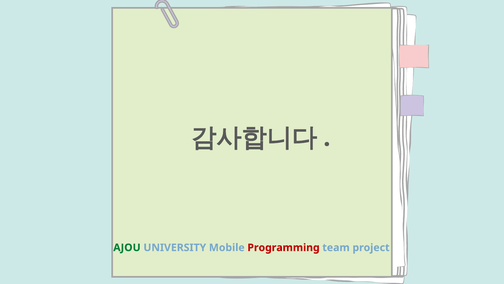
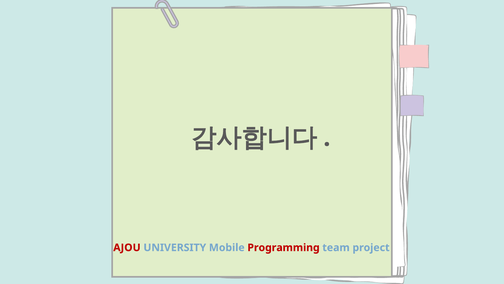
AJOU colour: green -> red
